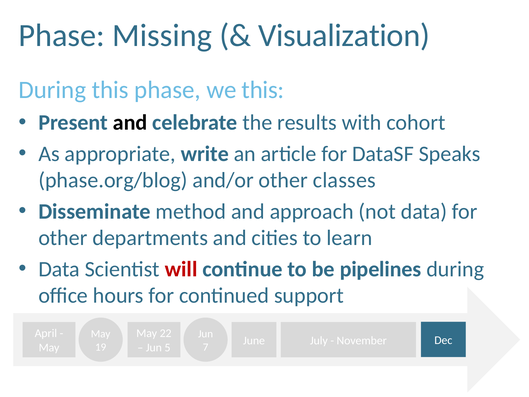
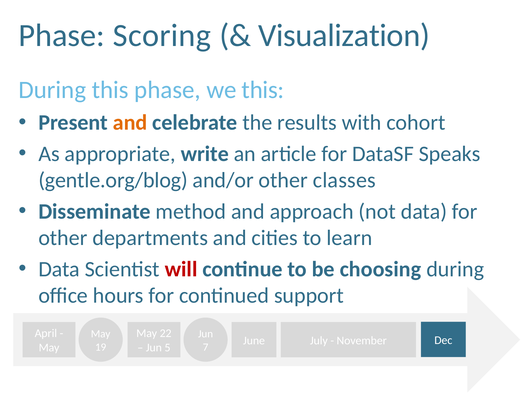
Missing: Missing -> Scoring
and at (130, 123) colour: black -> orange
phase.org/blog: phase.org/blog -> gentle.org/blog
pipelines: pipelines -> choosing
